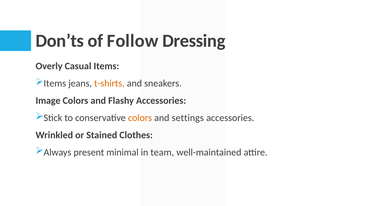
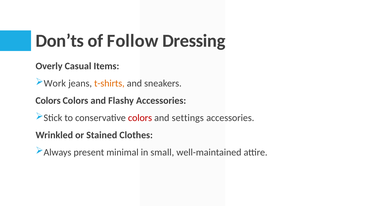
Items at (55, 83): Items -> Work
Image at (48, 100): Image -> Colors
colors at (140, 117) colour: orange -> red
team: team -> small
